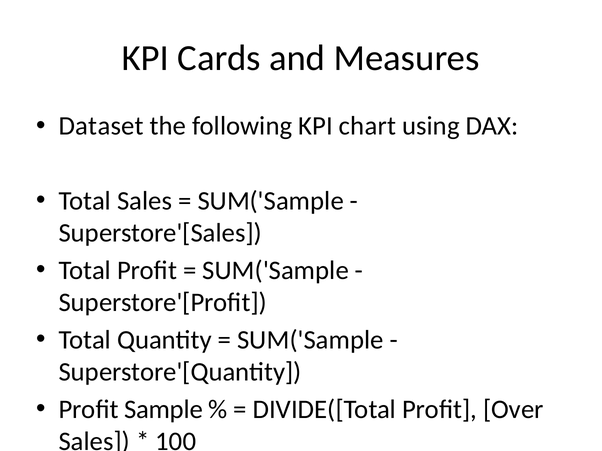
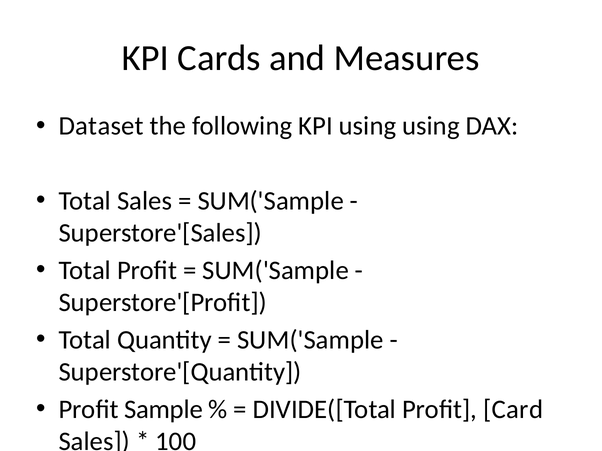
KPI chart: chart -> using
Over: Over -> Card
